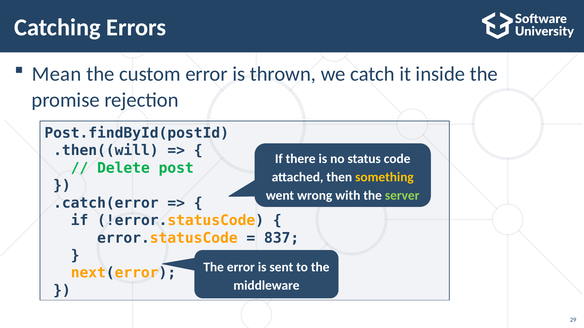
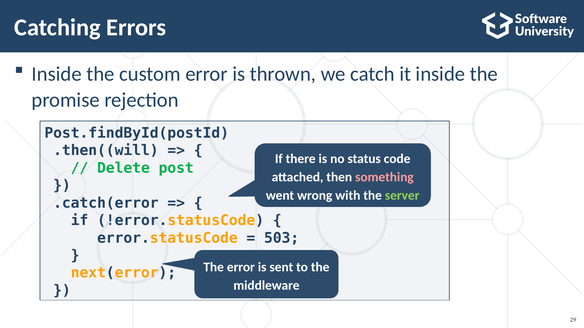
Mean at (57, 74): Mean -> Inside
something colour: yellow -> pink
837: 837 -> 503
